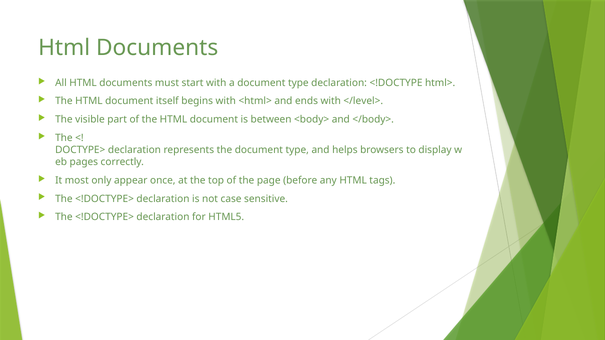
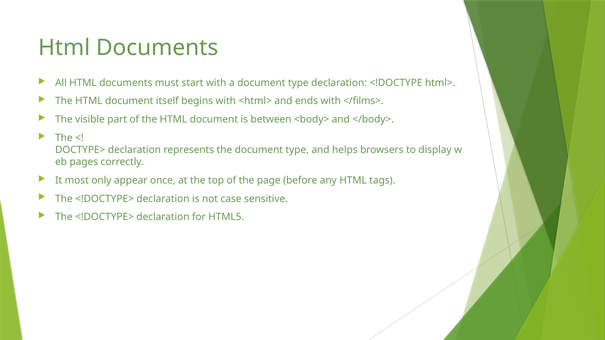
</level>: </level> -> </films>
